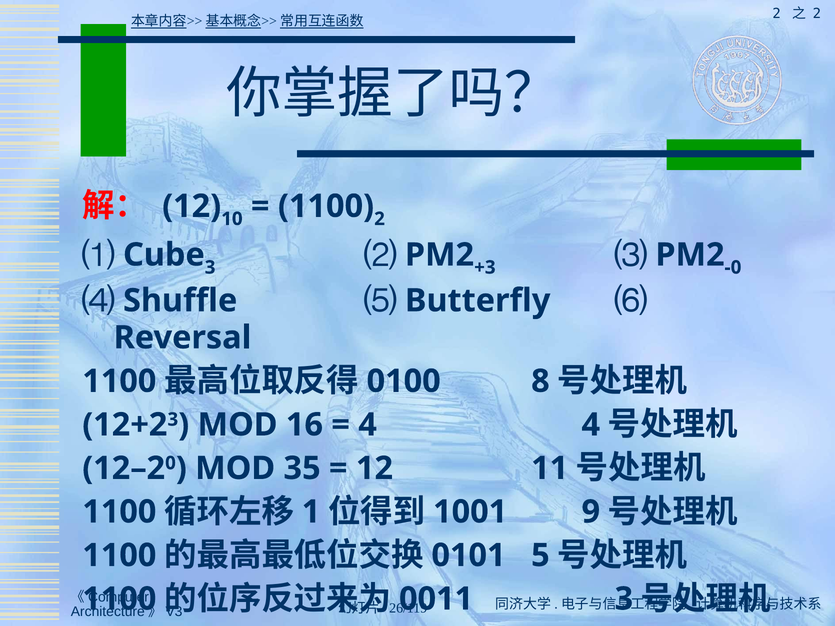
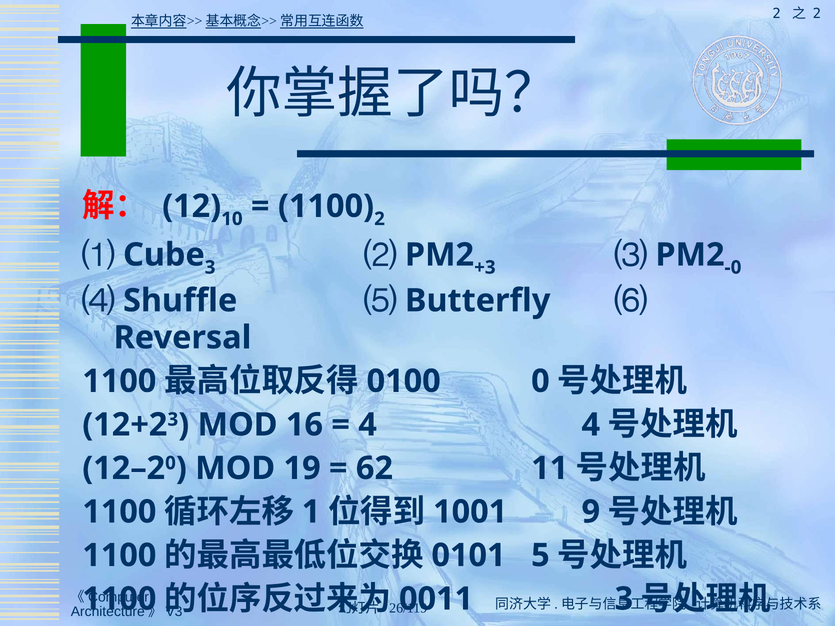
8 at (540, 381): 8 -> 0
35: 35 -> 19
12 at (374, 468): 12 -> 62
